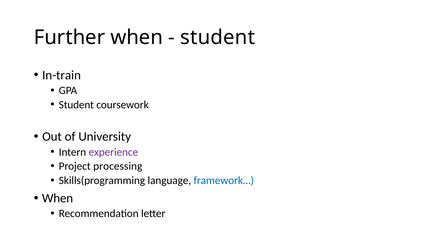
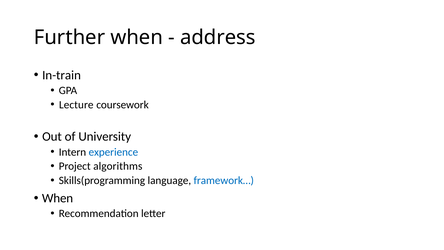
student at (218, 37): student -> address
Student at (76, 105): Student -> Lecture
experience colour: purple -> blue
processing: processing -> algorithms
